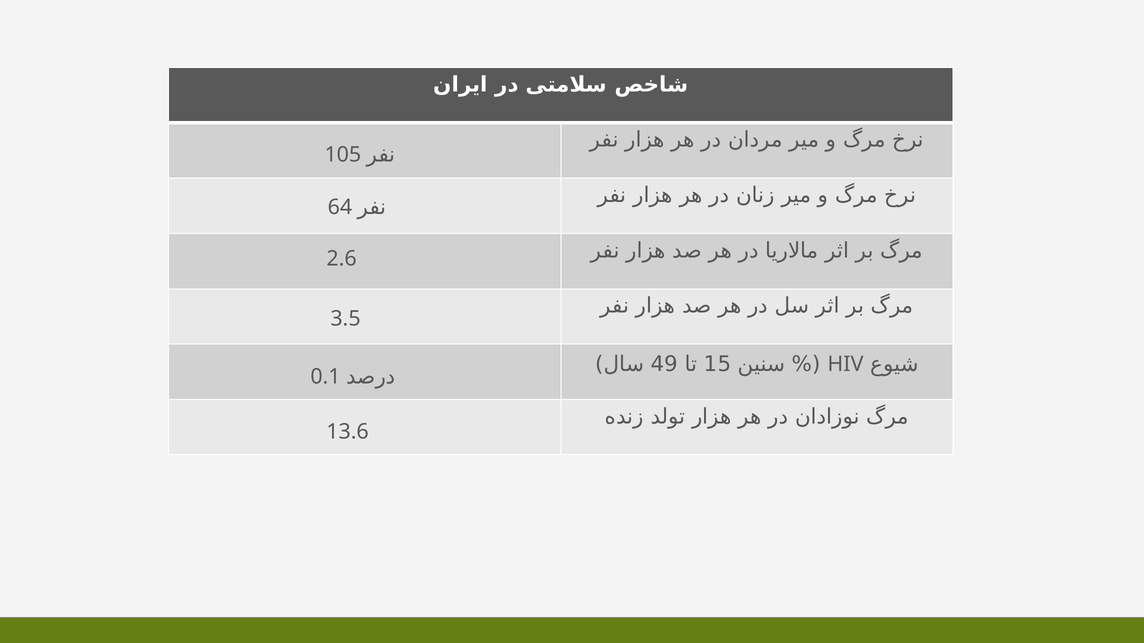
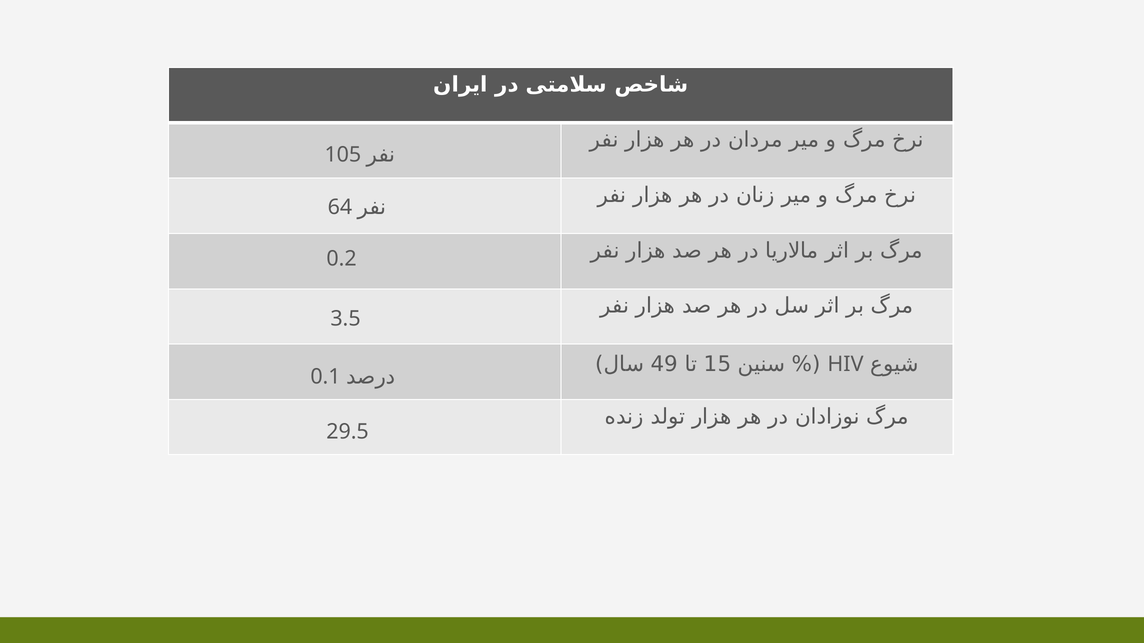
2.6: 2.6 -> 0.2
13.6: 13.6 -> 29.5
